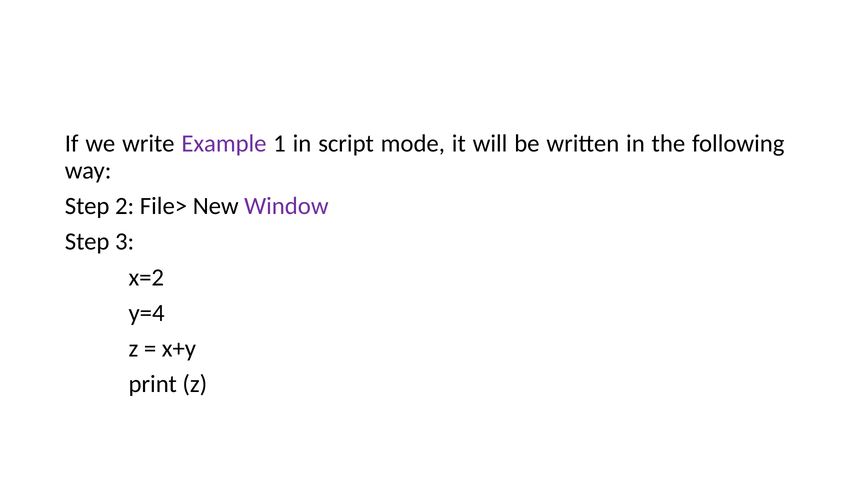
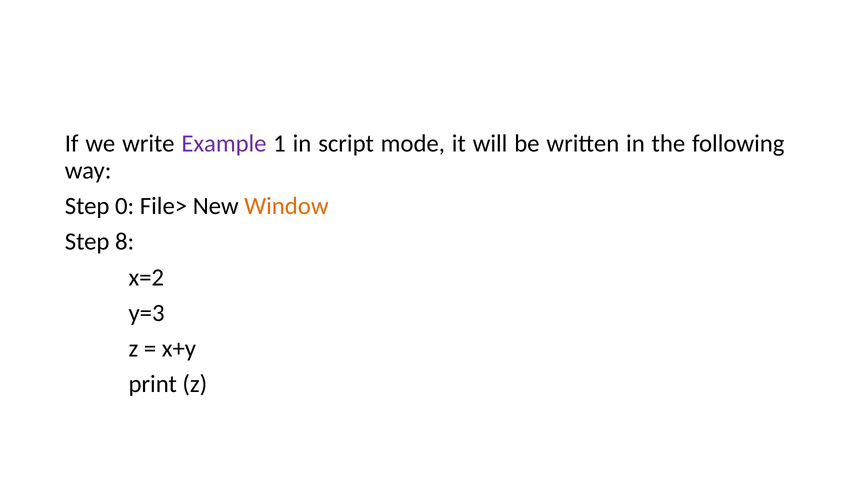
2: 2 -> 0
Window colour: purple -> orange
3: 3 -> 8
y=4: y=4 -> y=3
